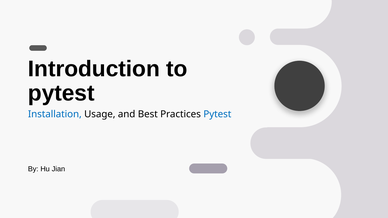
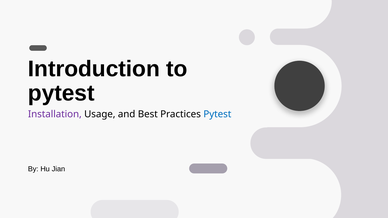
Installation colour: blue -> purple
